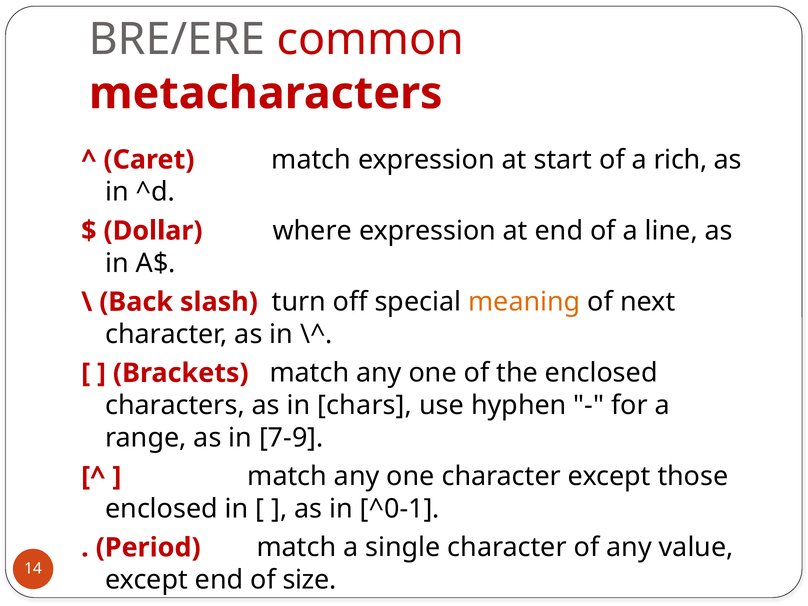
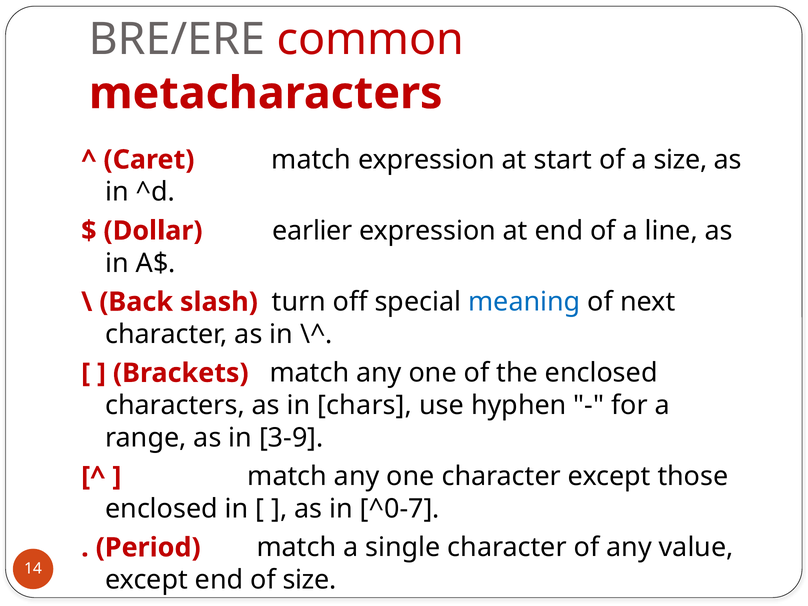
a rich: rich -> size
where: where -> earlier
meaning colour: orange -> blue
7-9: 7-9 -> 3-9
^0-1: ^0-1 -> ^0-7
